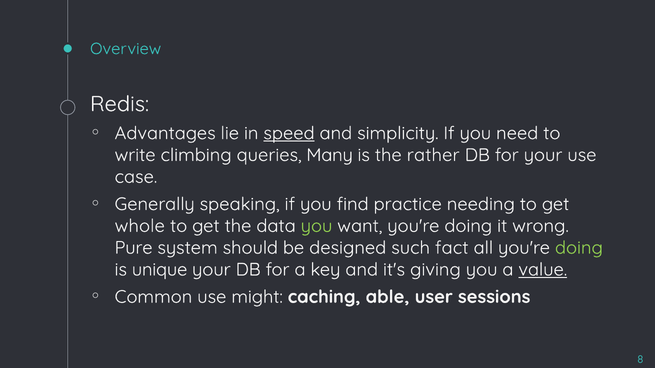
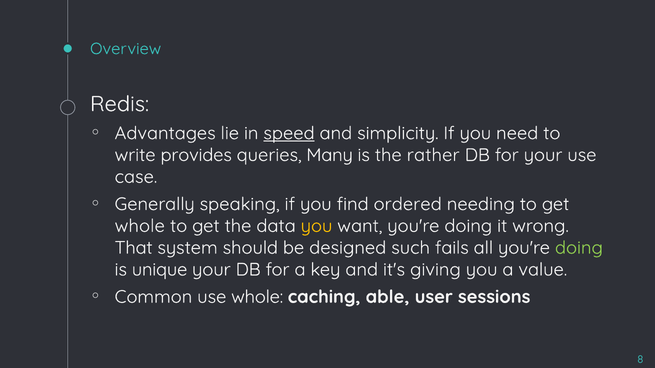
climbing: climbing -> provides
practice: practice -> ordered
you at (317, 226) colour: light green -> yellow
Pure: Pure -> That
fact: fact -> fails
value underline: present -> none
use might: might -> whole
